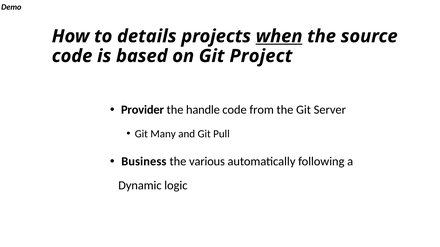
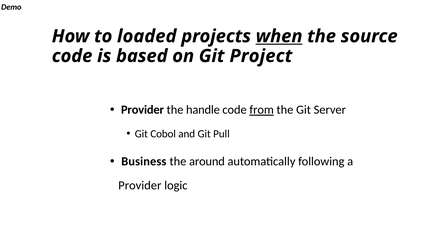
details: details -> loaded
from underline: none -> present
Many: Many -> Cobol
various: various -> around
Dynamic at (140, 186): Dynamic -> Provider
